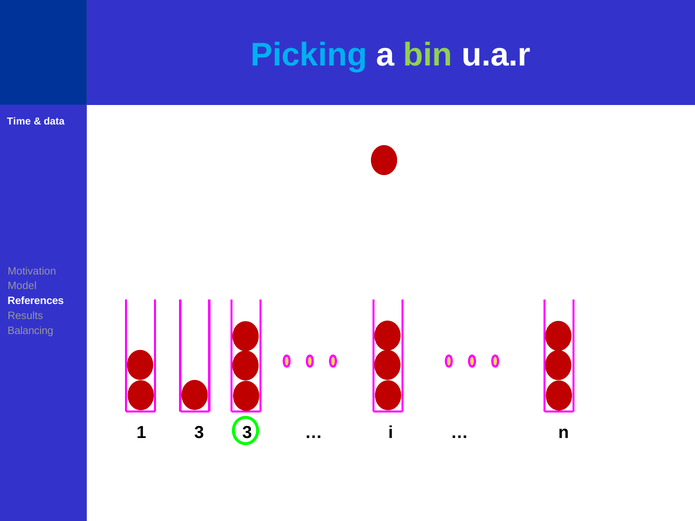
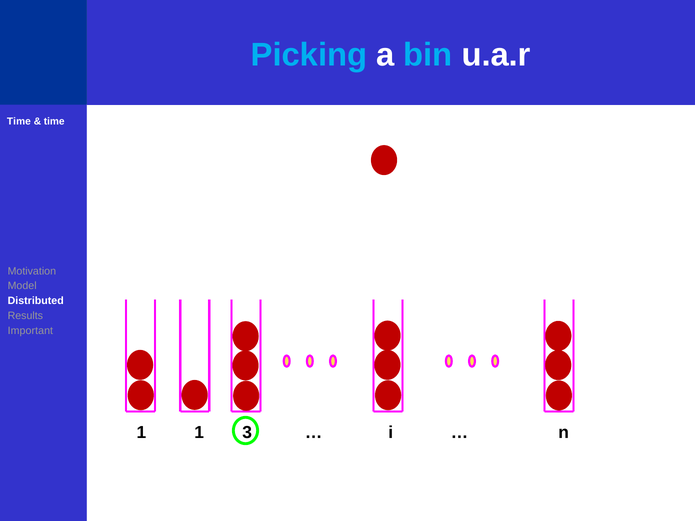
bin colour: light green -> light blue
data at (54, 121): data -> time
References: References -> Distributed
Balancing: Balancing -> Important
1 3: 3 -> 1
